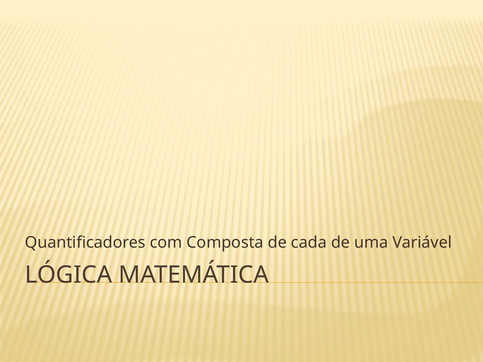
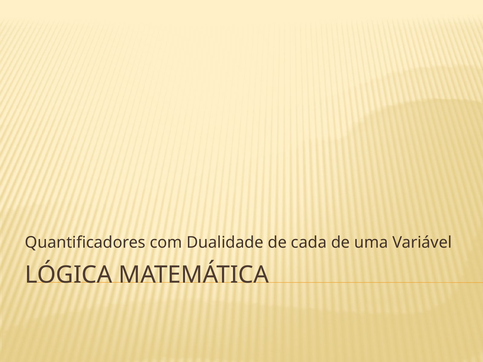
Composta: Composta -> Dualidade
